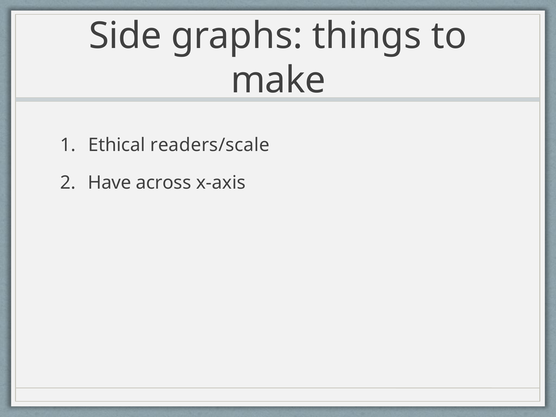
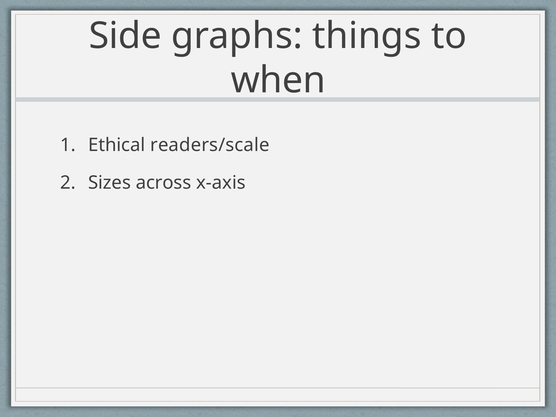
make: make -> when
Have: Have -> Sizes
